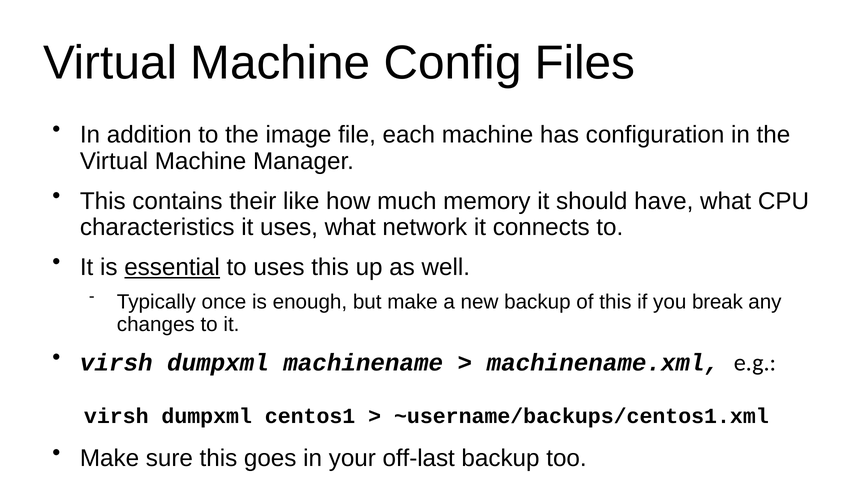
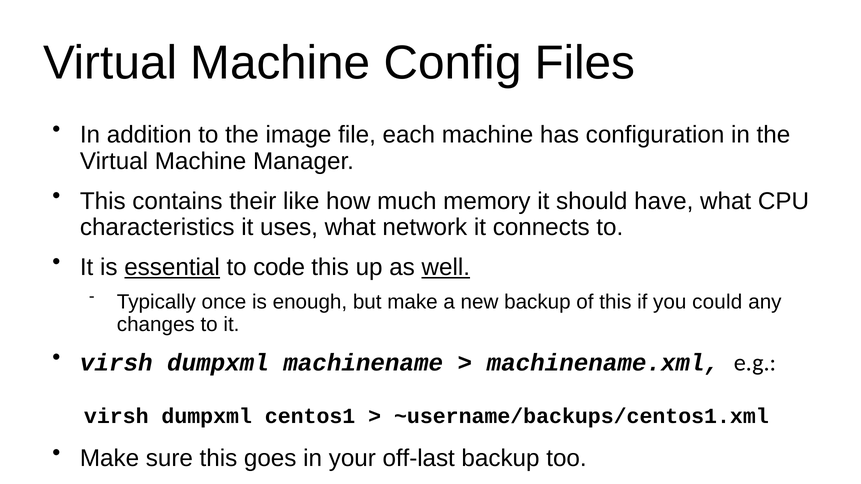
to uses: uses -> code
well underline: none -> present
break: break -> could
